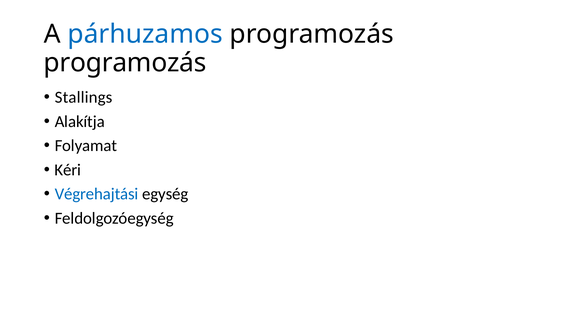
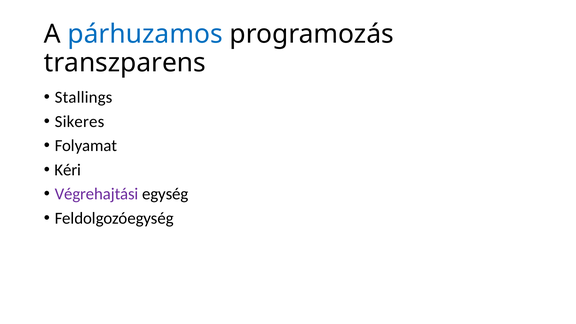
programozás at (125, 63): programozás -> transzparens
Alakítja: Alakítja -> Sikeres
Végrehajtási colour: blue -> purple
